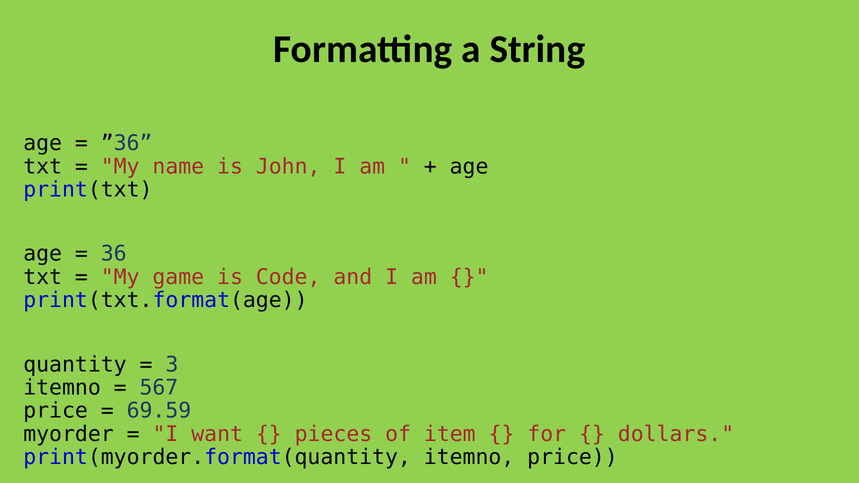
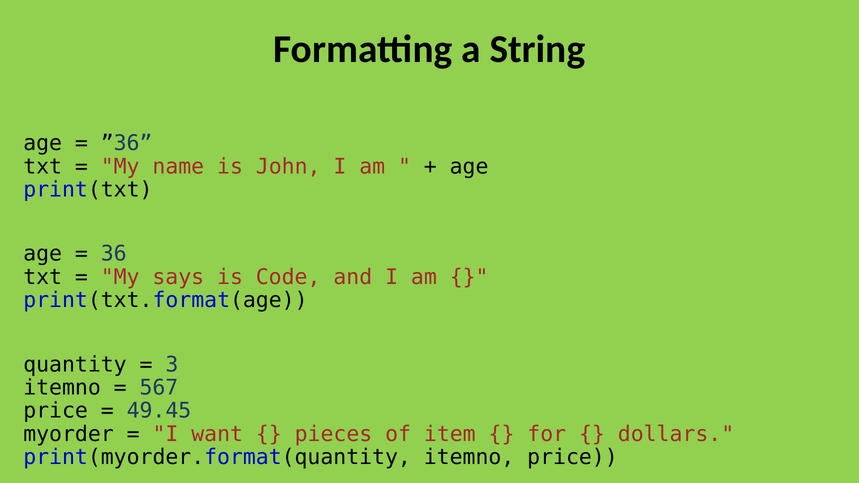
game: game -> says
69.59: 69.59 -> 49.45
